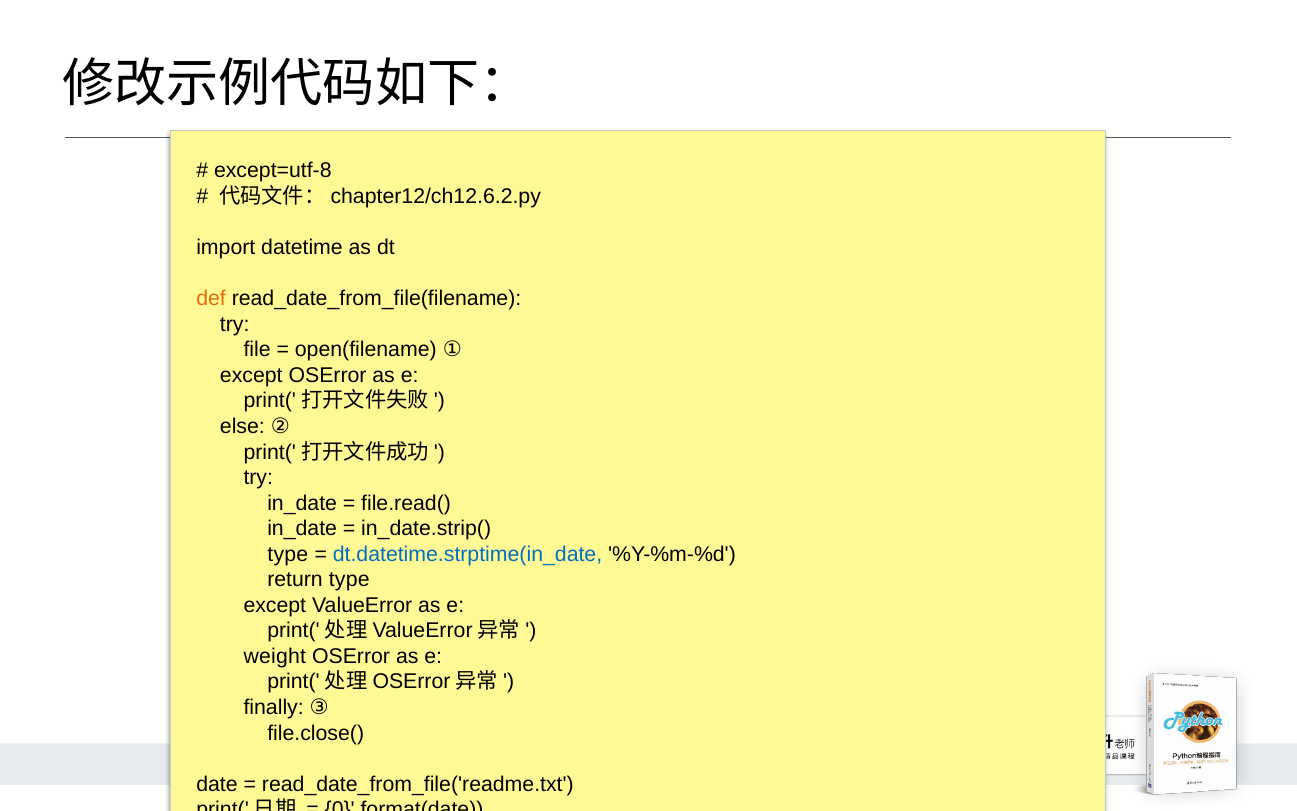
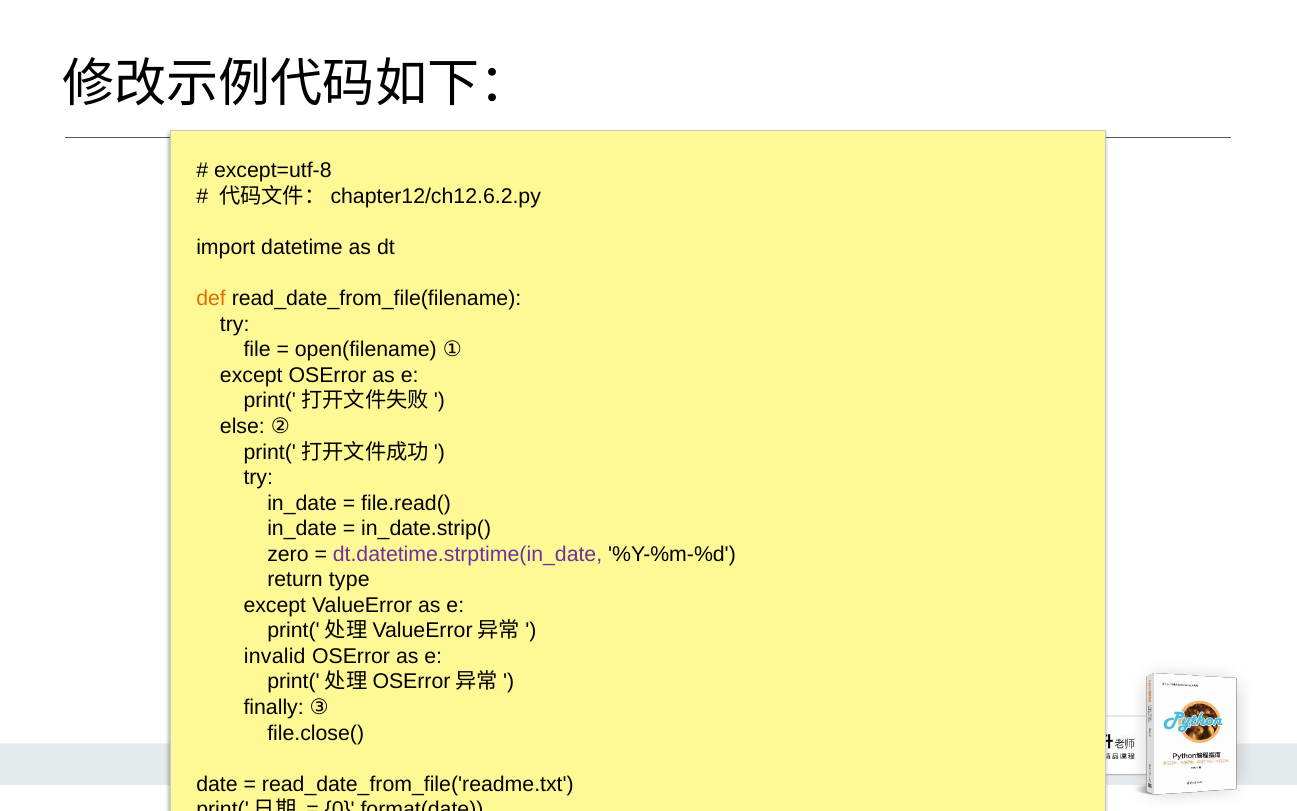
type at (288, 554): type -> zero
dt.datetime.strptime(in_date colour: blue -> purple
weight: weight -> invalid
